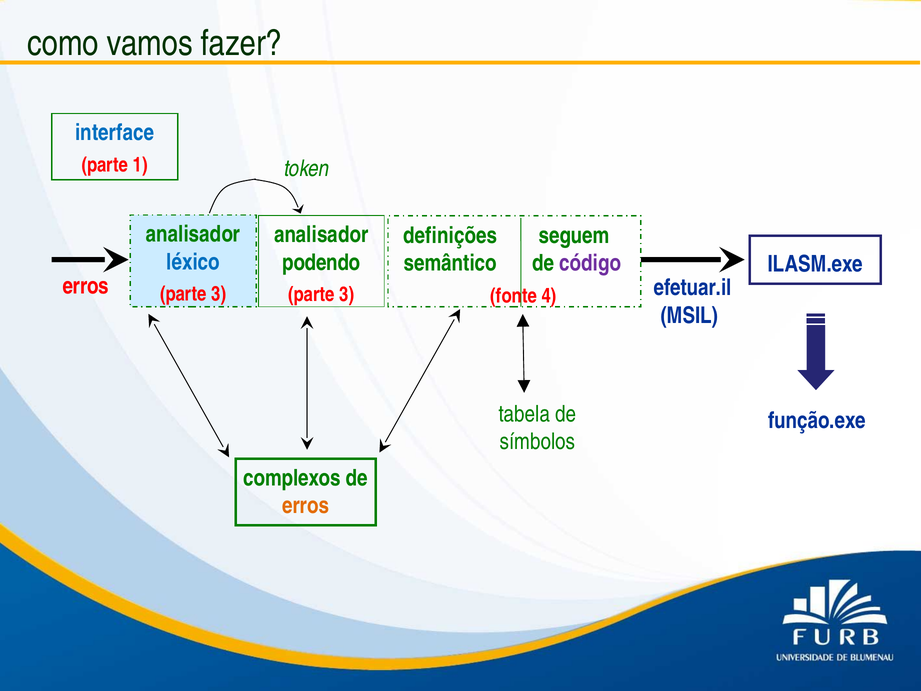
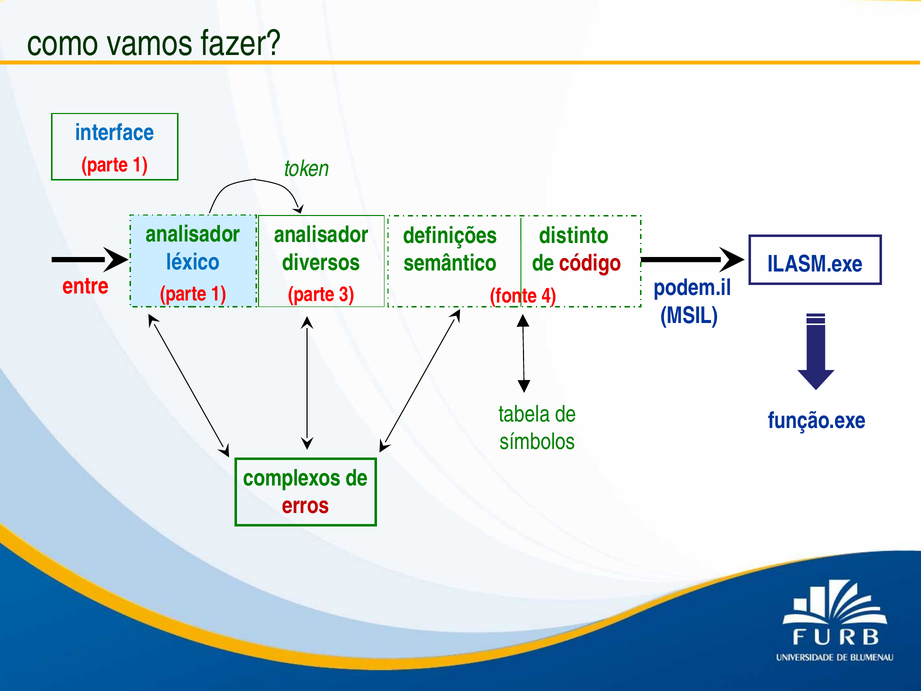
seguem: seguem -> distinto
podendo: podendo -> diversos
código colour: purple -> red
erros at (86, 286): erros -> entre
efetuar.il: efetuar.il -> podem.il
3 at (219, 294): 3 -> 1
erros at (306, 506) colour: orange -> red
